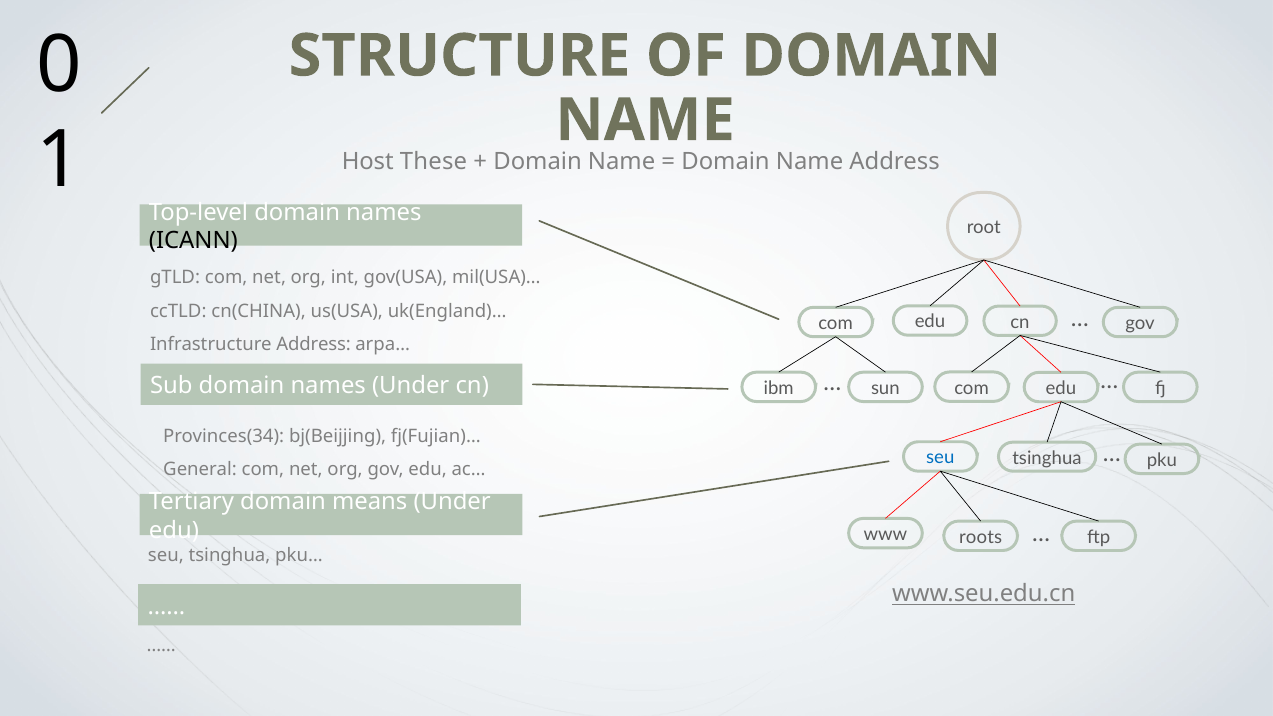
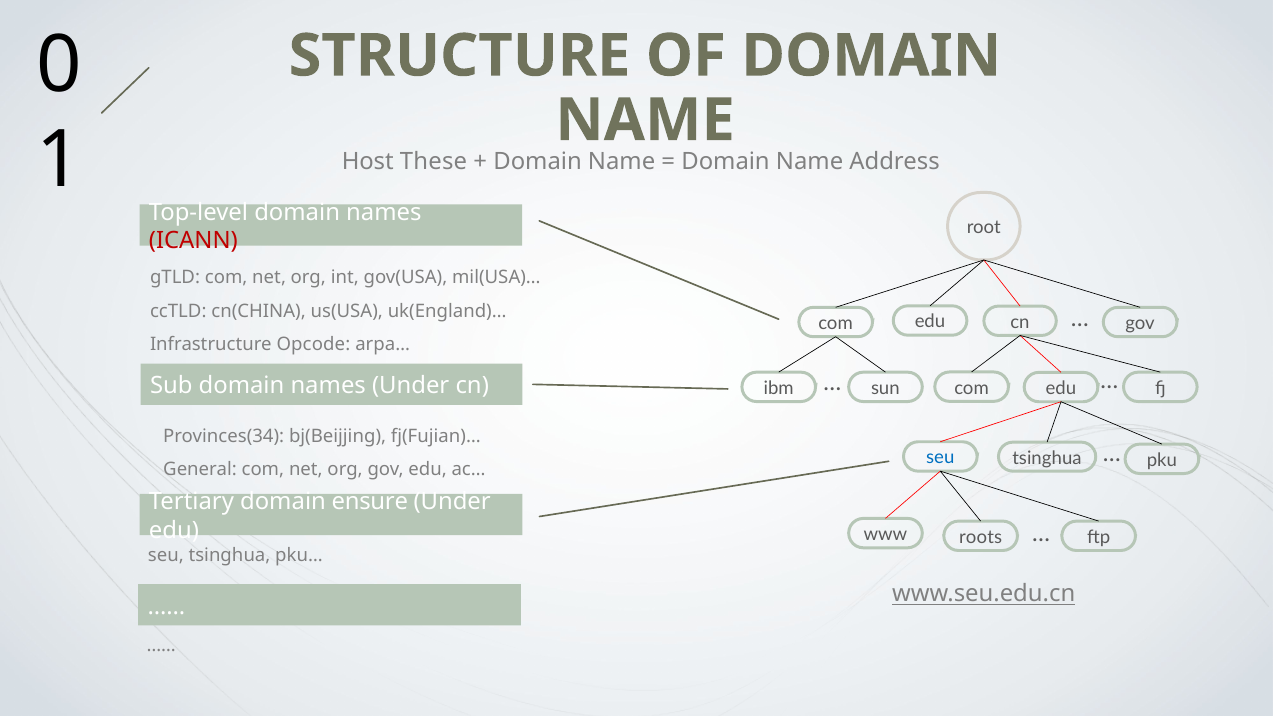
ICANN colour: black -> red
Infrastructure Address: Address -> Opcode
means: means -> ensure
